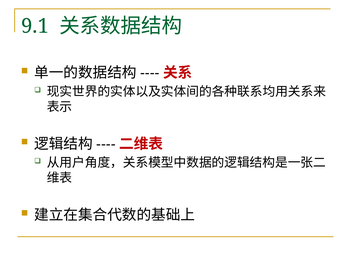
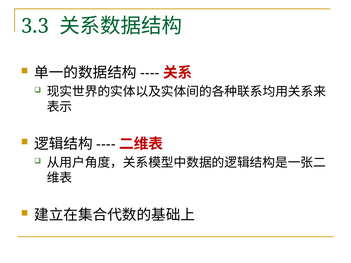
9.1: 9.1 -> 3.3
